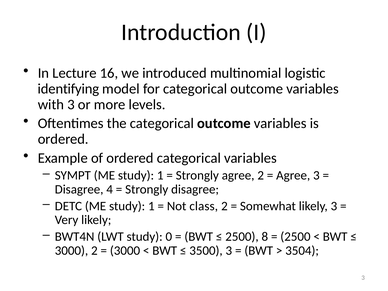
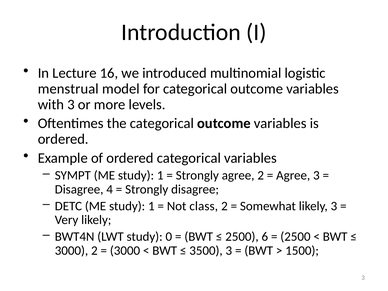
identifying: identifying -> menstrual
8: 8 -> 6
3504: 3504 -> 1500
